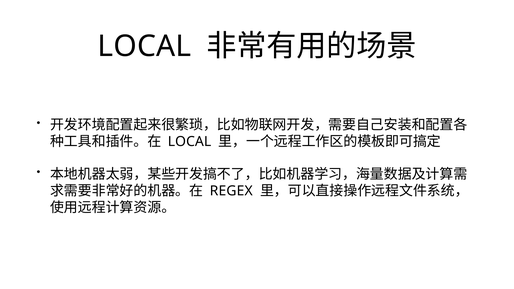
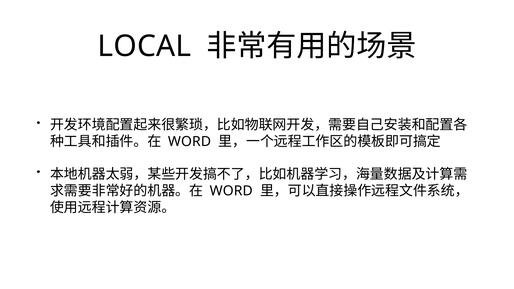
LOCAL at (190, 142): LOCAL -> WORD
REGEX at (231, 191): REGEX -> WORD
